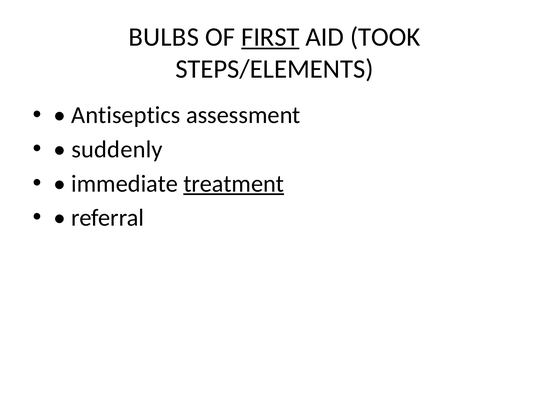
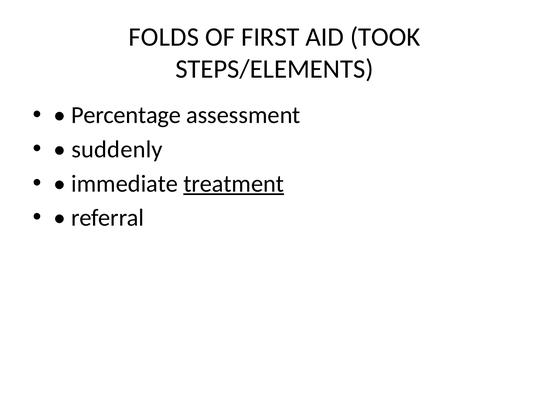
BULBS: BULBS -> FOLDS
FIRST underline: present -> none
Antiseptics: Antiseptics -> Percentage
